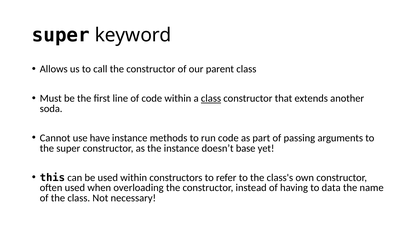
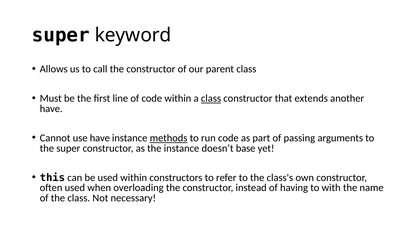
soda at (51, 109): soda -> have
methods underline: none -> present
data: data -> with
